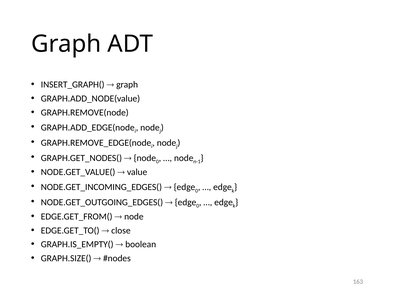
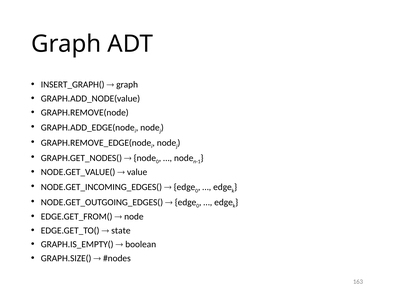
close: close -> state
